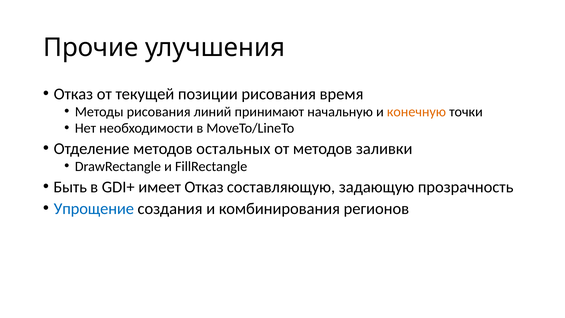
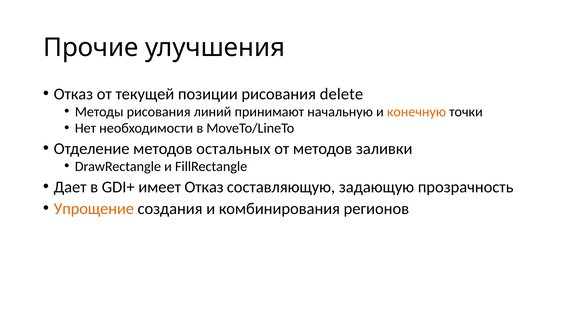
время: время -> delete
Быть: Быть -> Дает
Упрощение colour: blue -> orange
